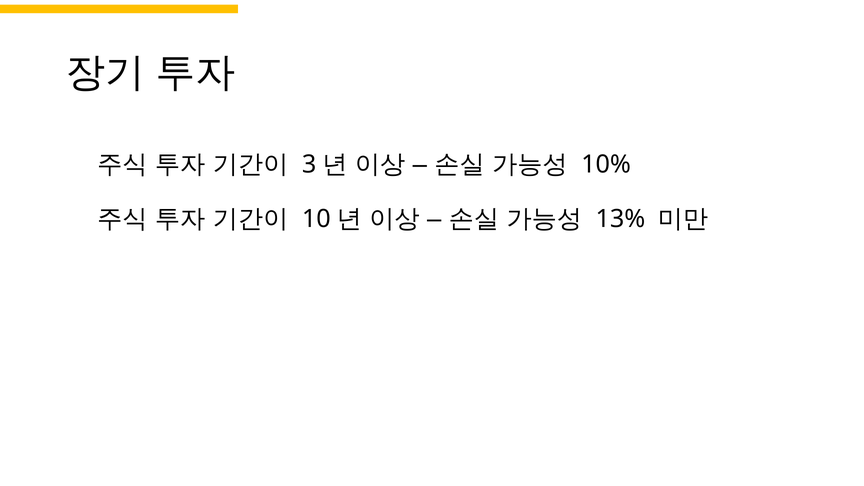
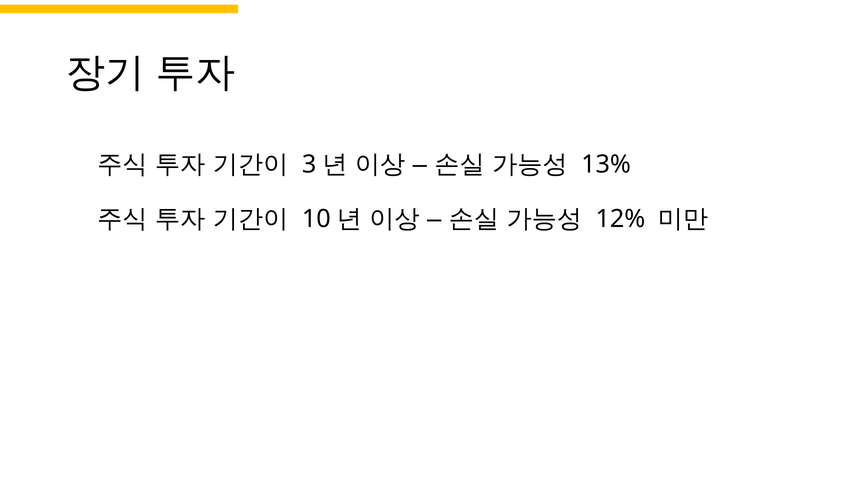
10%: 10% -> 13%
13%: 13% -> 12%
